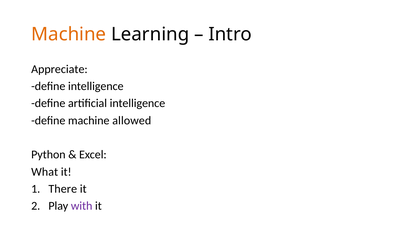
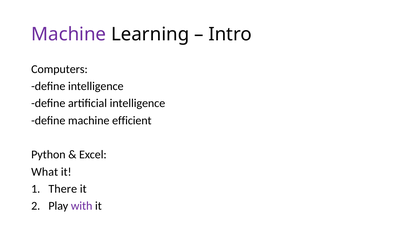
Machine at (69, 34) colour: orange -> purple
Appreciate: Appreciate -> Computers
allowed: allowed -> efficient
